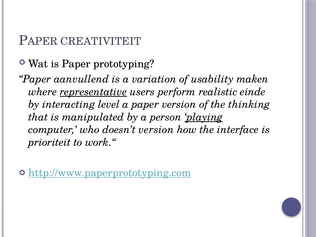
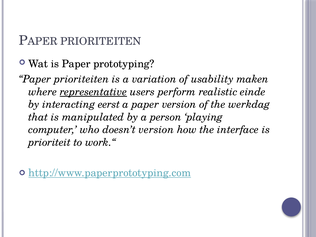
CREATIVITEIT at (101, 41): CREATIVITEIT -> PRIORITEITEN
Paper aanvullend: aanvullend -> prioriteiten
level: level -> eerst
thinking: thinking -> werkdag
playing underline: present -> none
